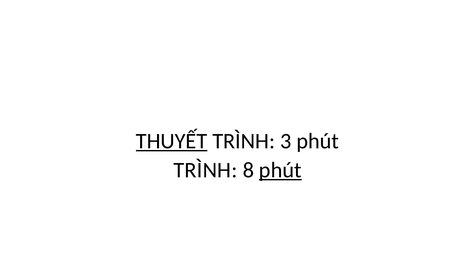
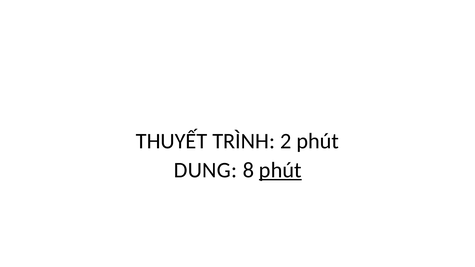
THUYẾT underline: present -> none
3: 3 -> 2
TRÌNH at (205, 170): TRÌNH -> DUNG
